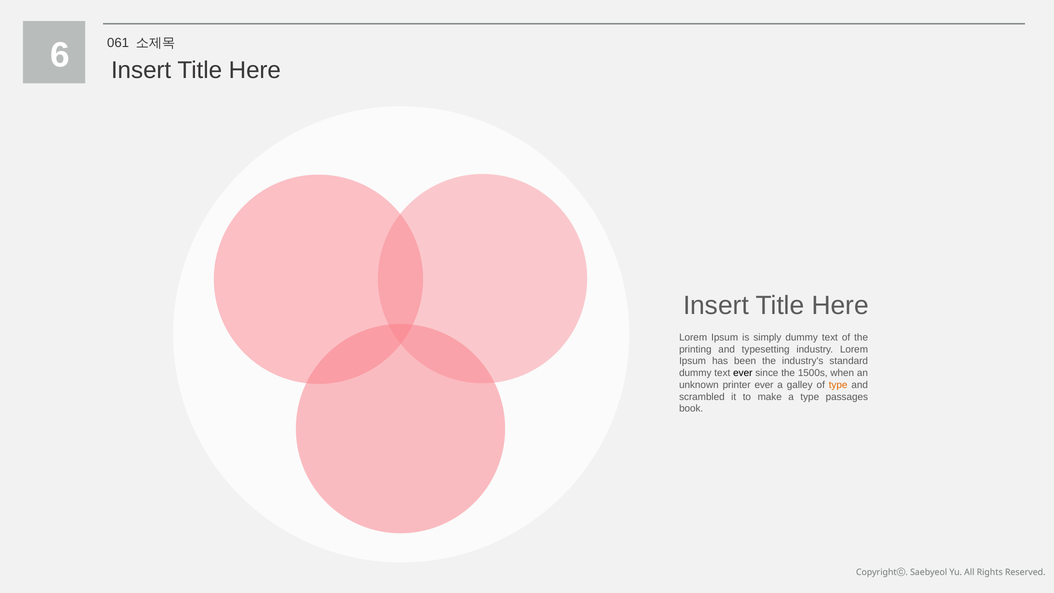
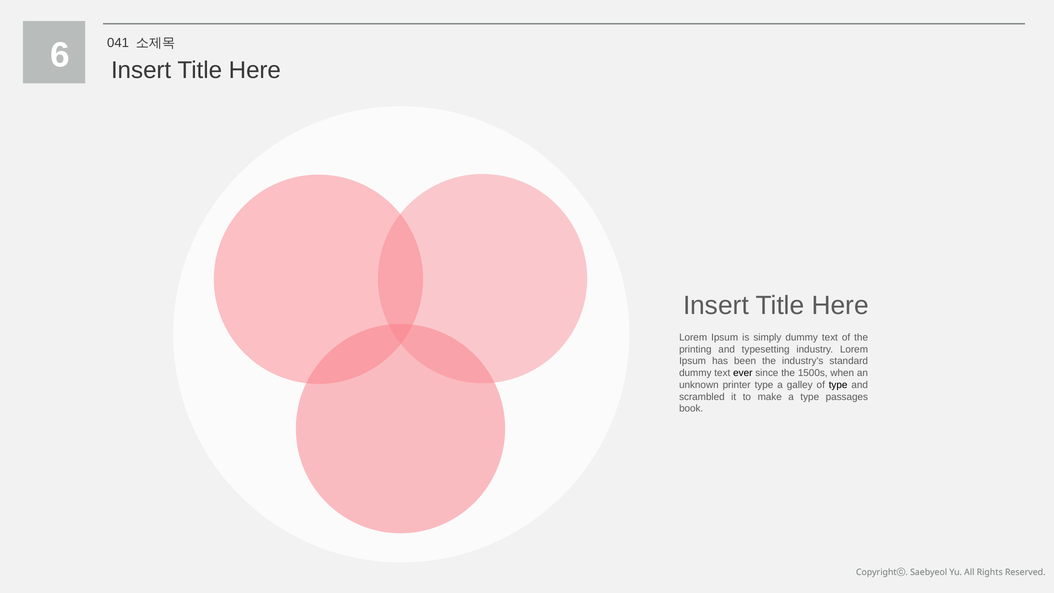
061: 061 -> 041
printer ever: ever -> type
type at (838, 385) colour: orange -> black
